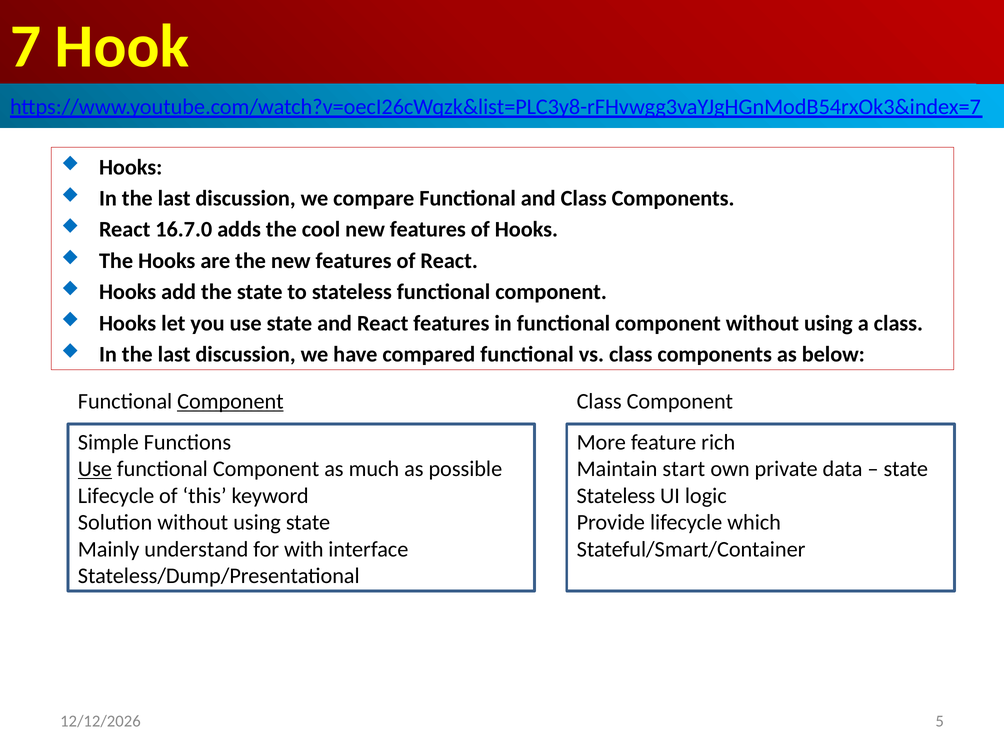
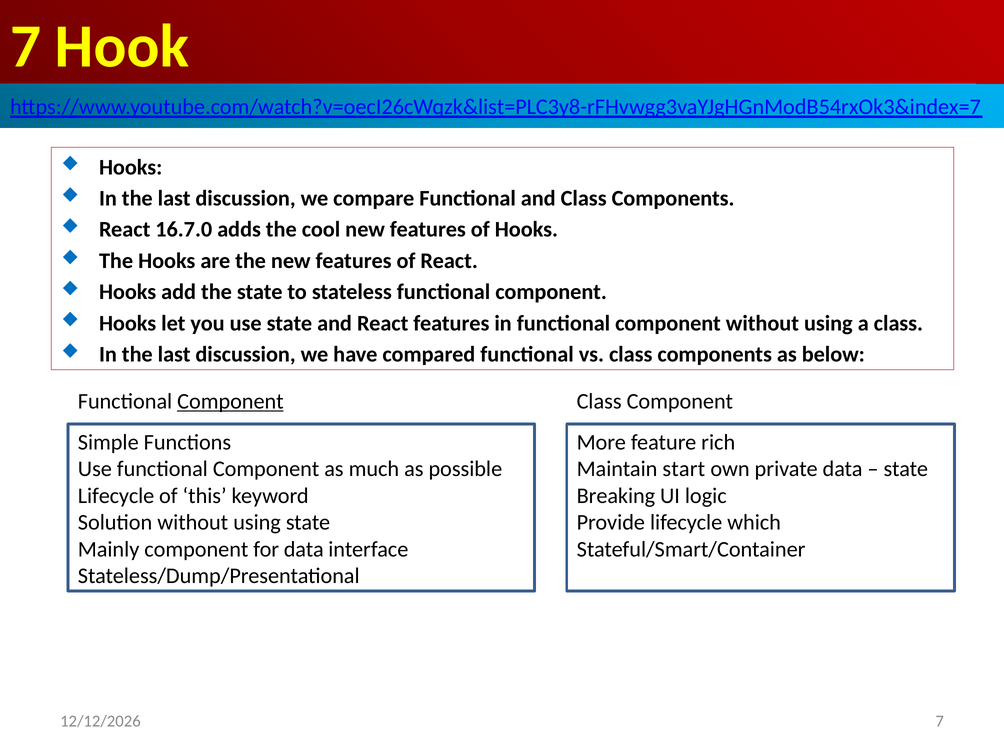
Use at (95, 469) underline: present -> none
Stateless at (616, 496): Stateless -> Breaking
Mainly understand: understand -> component
for with: with -> data
5 at (940, 721): 5 -> 7
